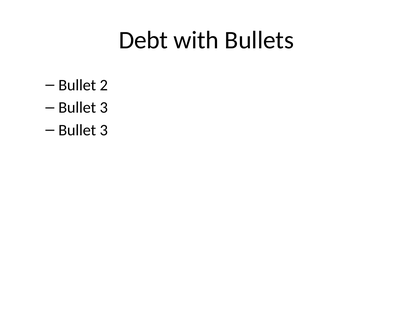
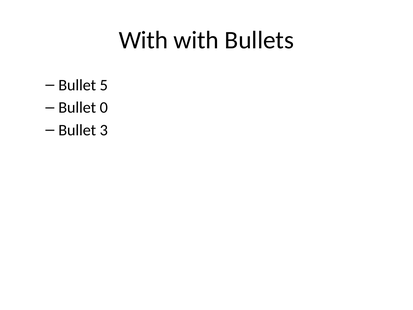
Debt at (143, 40): Debt -> With
2: 2 -> 5
3 at (104, 108): 3 -> 0
